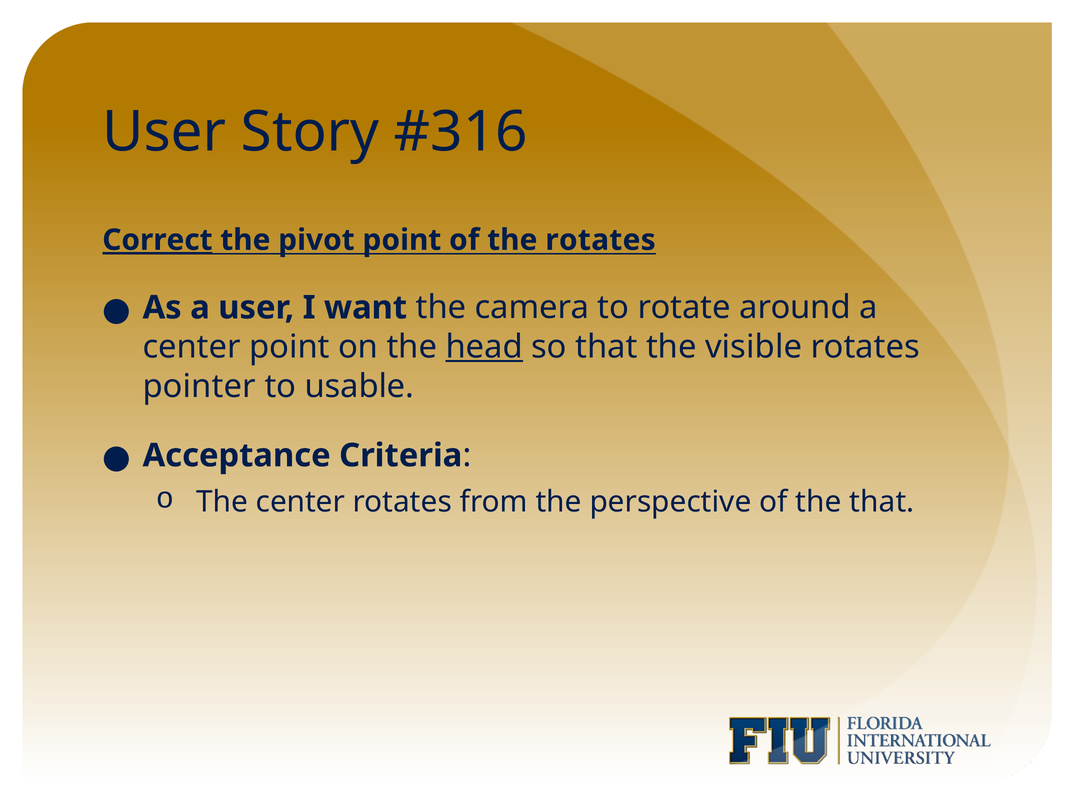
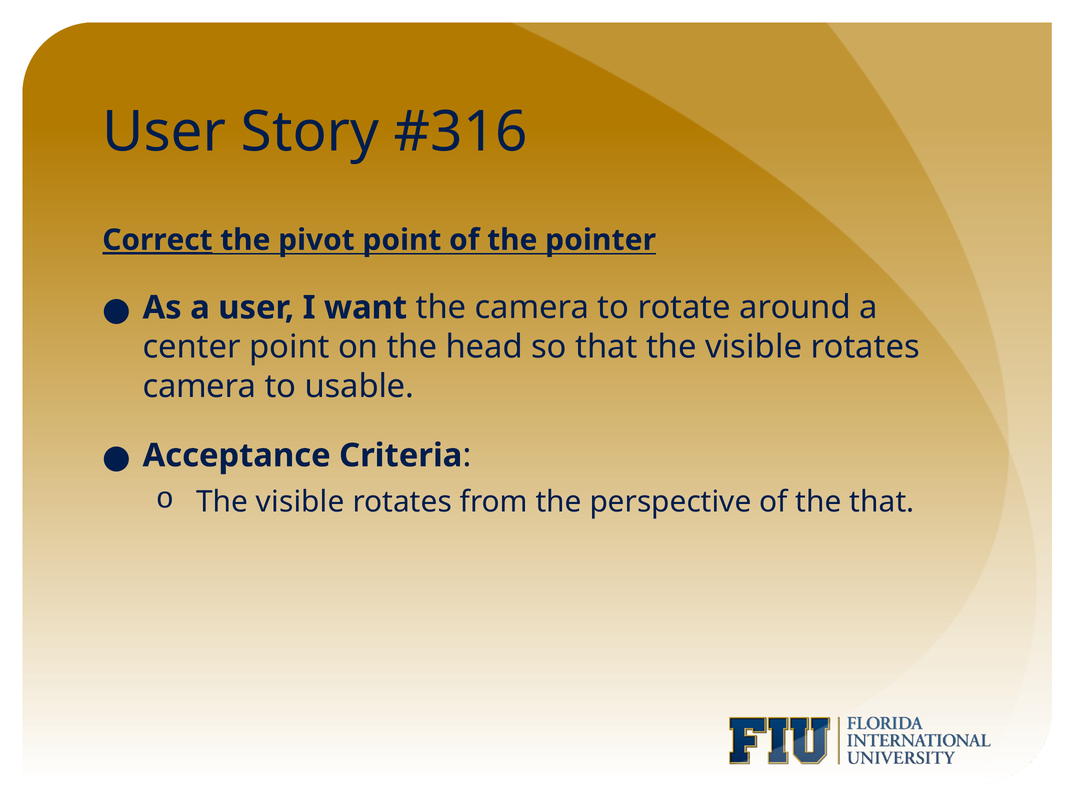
the rotates: rotates -> pointer
head underline: present -> none
pointer at (199, 387): pointer -> camera
center at (300, 502): center -> visible
